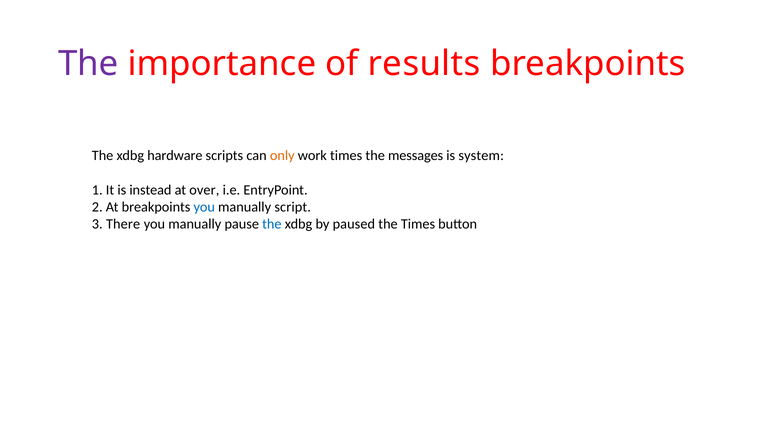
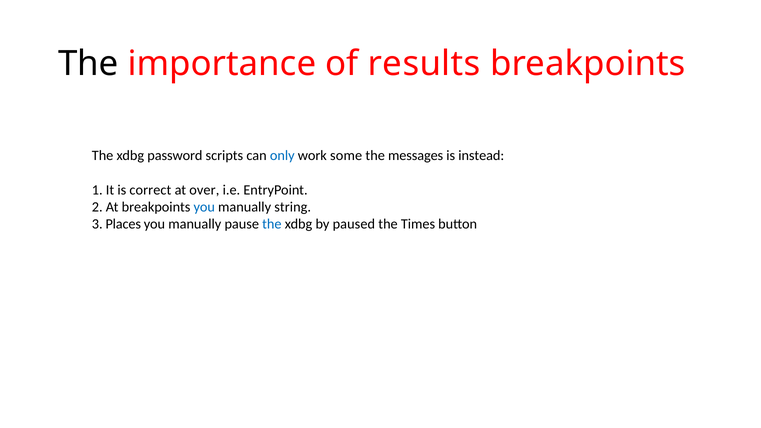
The at (88, 64) colour: purple -> black
hardware: hardware -> password
only colour: orange -> blue
work times: times -> some
system: system -> instead
instead: instead -> correct
script: script -> string
There: There -> Places
